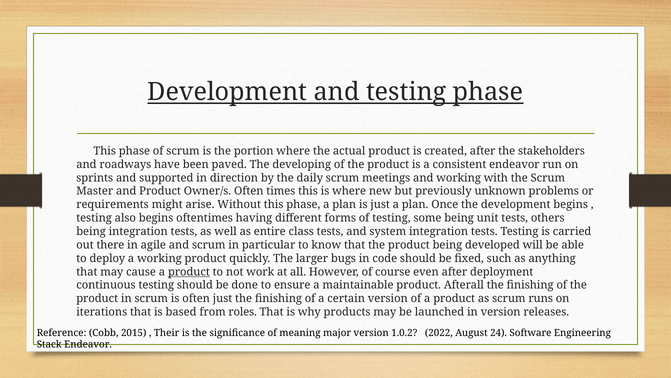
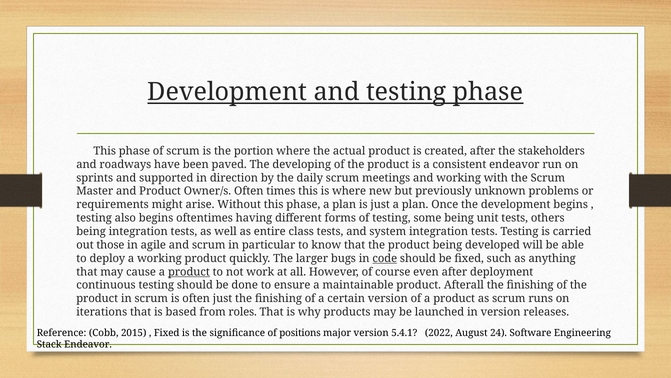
there: there -> those
code underline: none -> present
Their at (167, 332): Their -> Fixed
meaning: meaning -> positions
1.0.2: 1.0.2 -> 5.4.1
